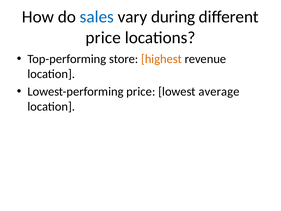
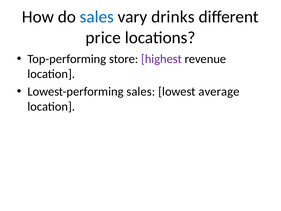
during: during -> drinks
highest colour: orange -> purple
Lowest-performing price: price -> sales
